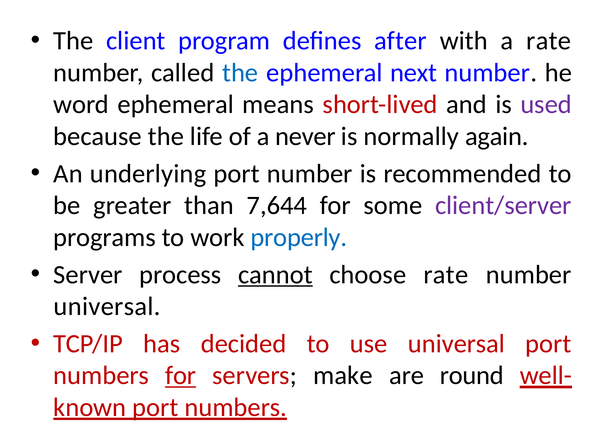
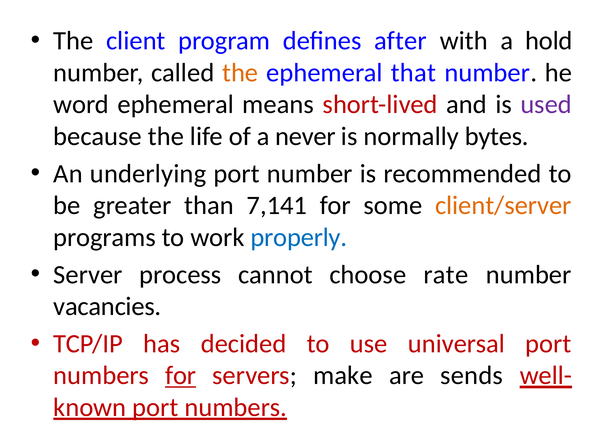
a rate: rate -> hold
the at (240, 73) colour: blue -> orange
next: next -> that
again: again -> bytes
7,644: 7,644 -> 7,141
client/server colour: purple -> orange
cannot underline: present -> none
universal at (107, 307): universal -> vacancies
round: round -> sends
